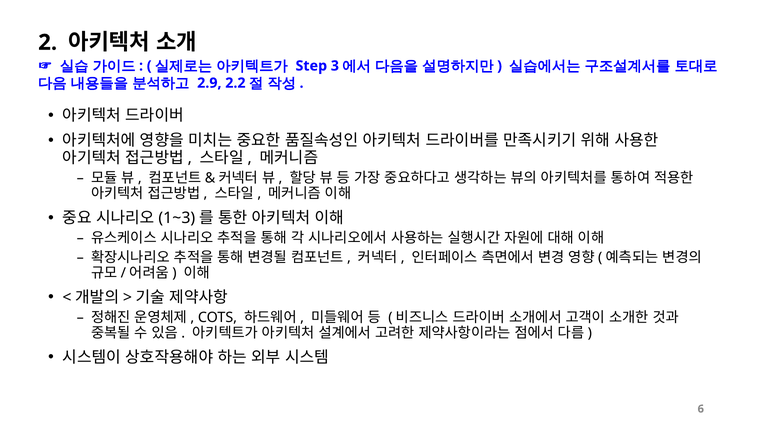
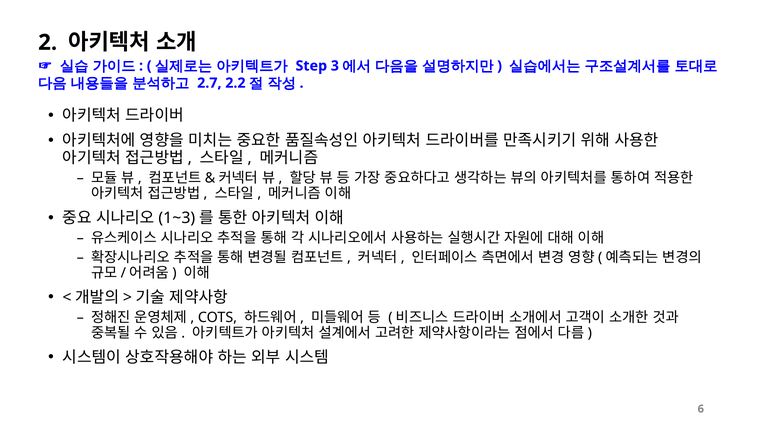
2.9: 2.9 -> 2.7
